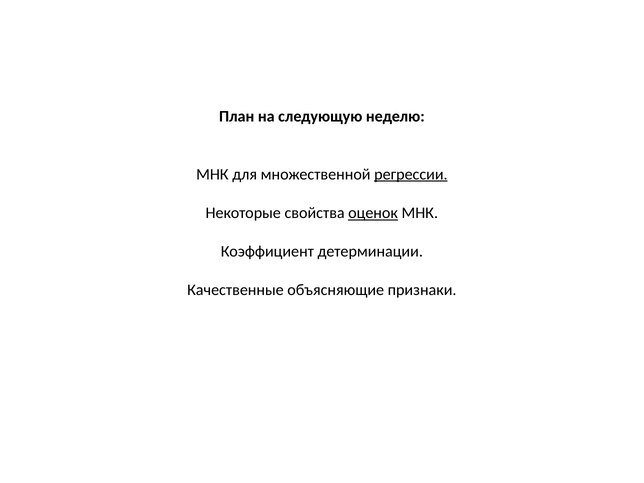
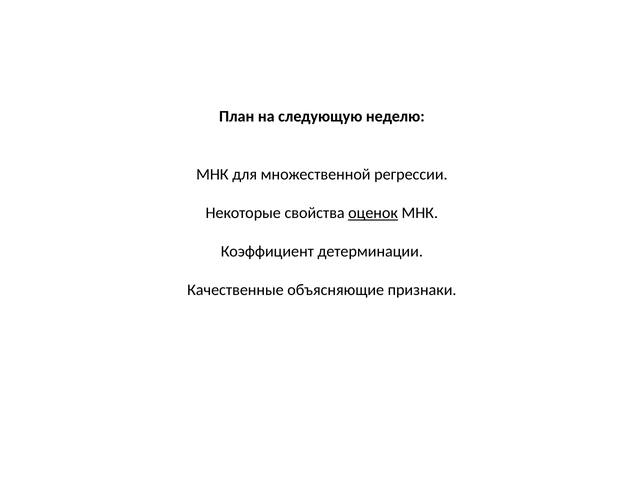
регрессии underline: present -> none
